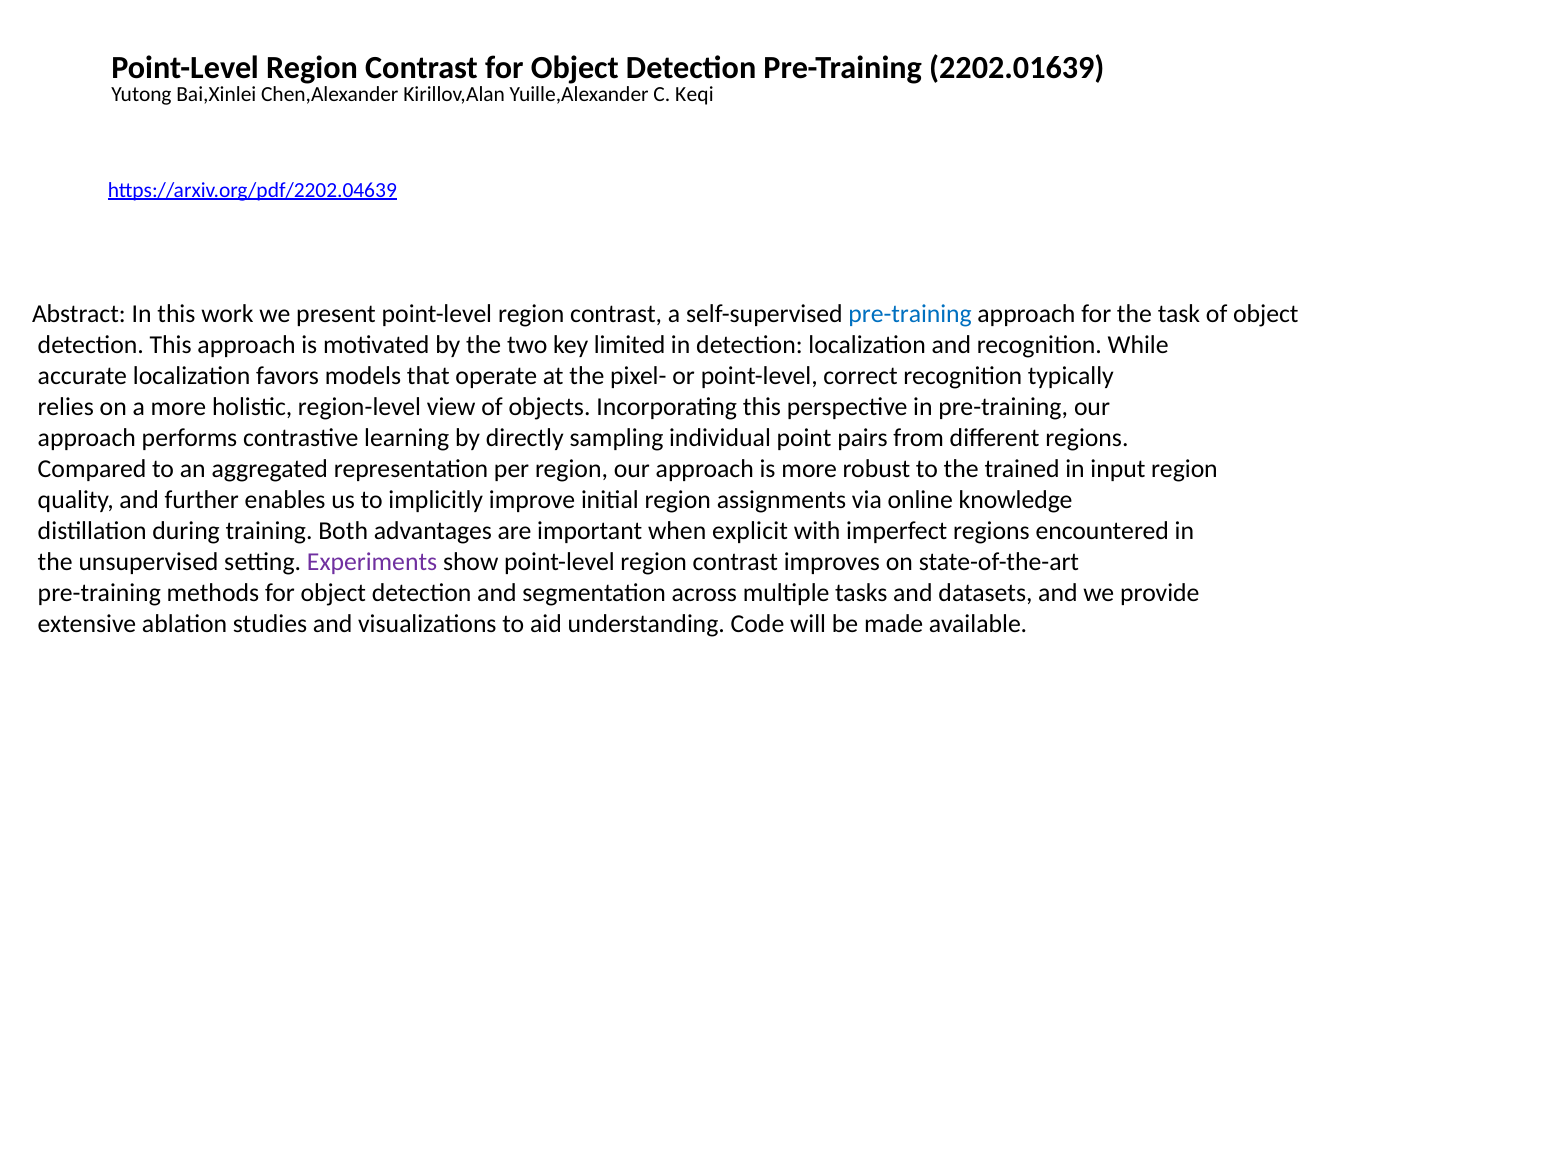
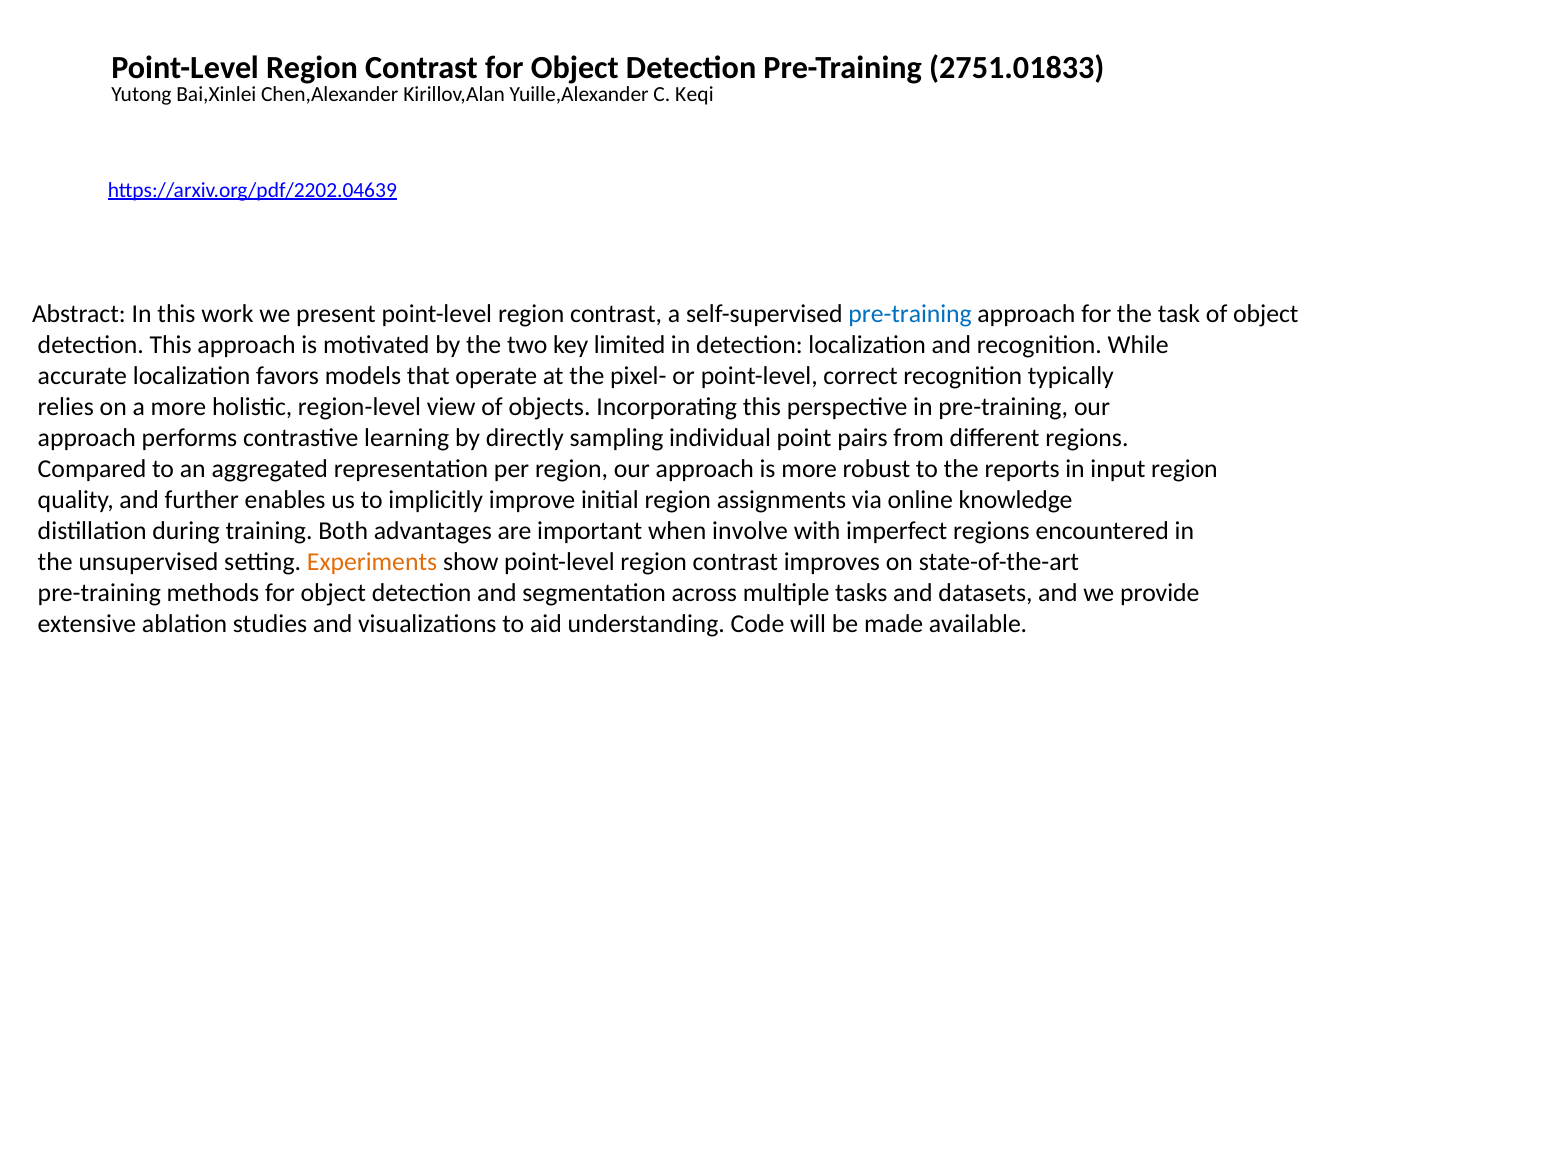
2202.01639: 2202.01639 -> 2751.01833
trained: trained -> reports
explicit: explicit -> involve
Experiments colour: purple -> orange
